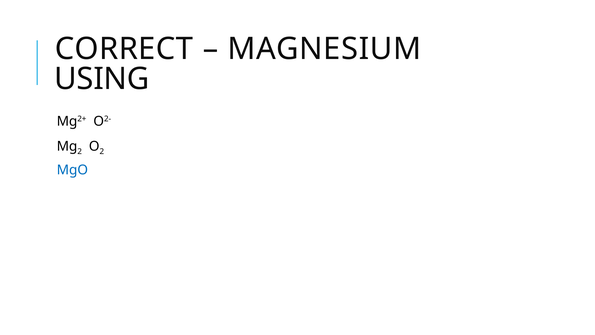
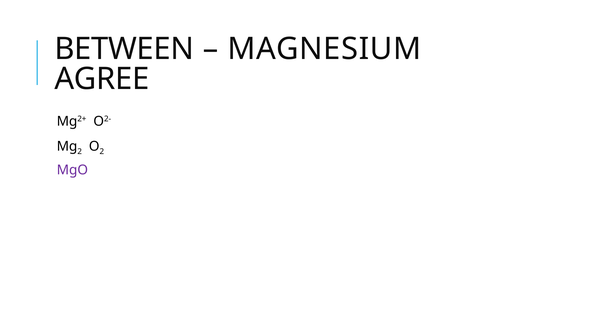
CORRECT: CORRECT -> BETWEEN
USING: USING -> AGREE
MgO colour: blue -> purple
